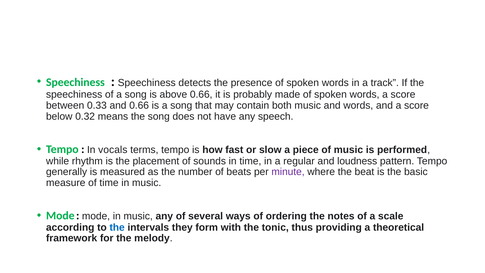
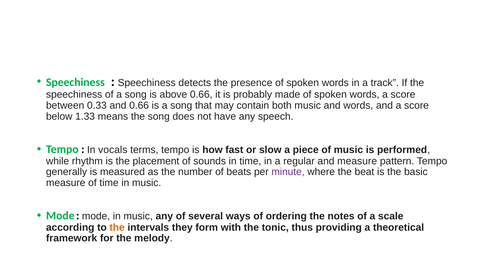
0.32: 0.32 -> 1.33
and loudness: loudness -> measure
the at (117, 227) colour: blue -> orange
